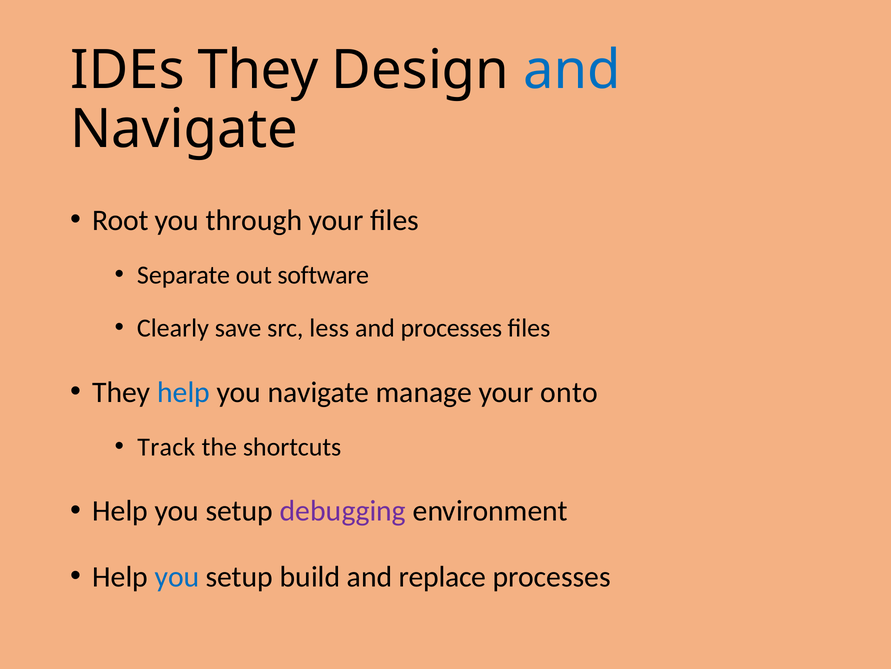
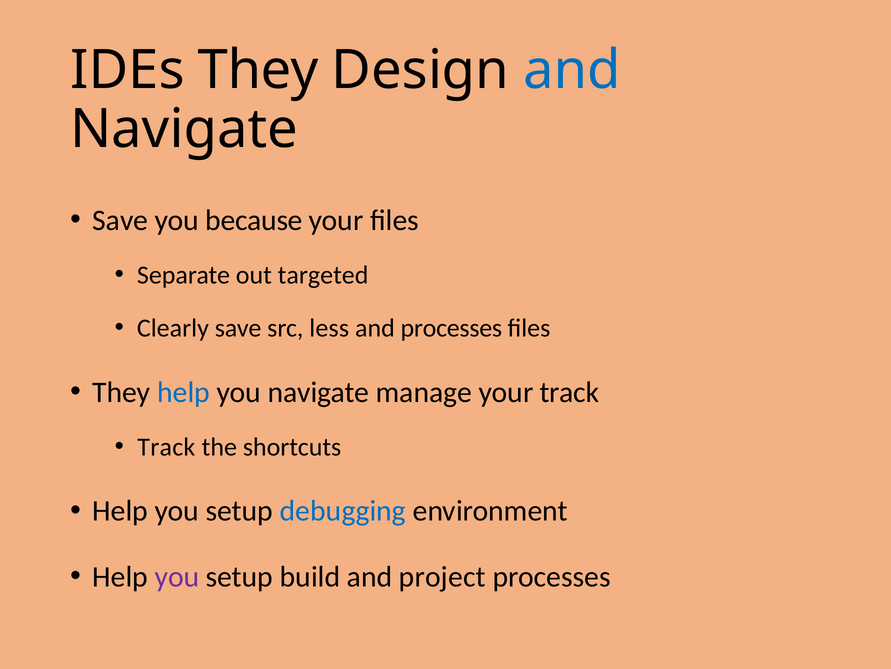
Root at (120, 220): Root -> Save
through: through -> because
software: software -> targeted
your onto: onto -> track
debugging colour: purple -> blue
you at (177, 576) colour: blue -> purple
replace: replace -> project
